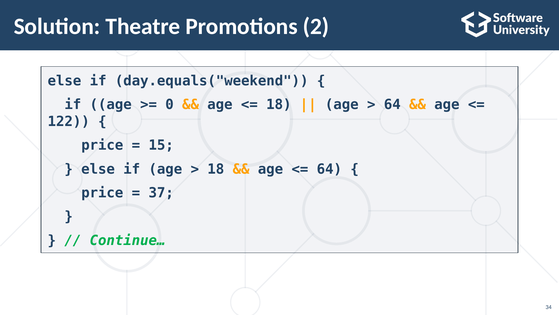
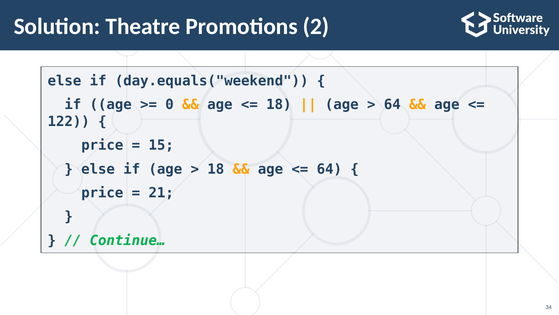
37: 37 -> 21
